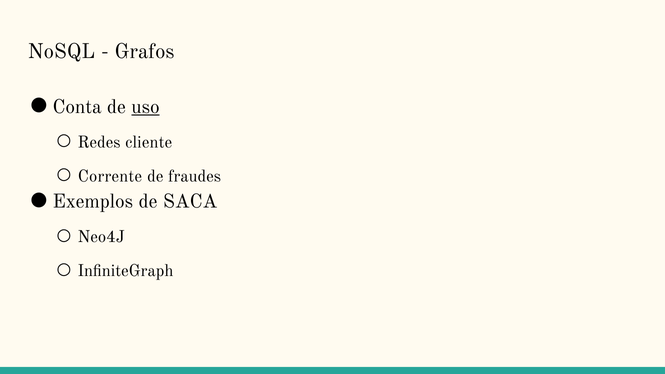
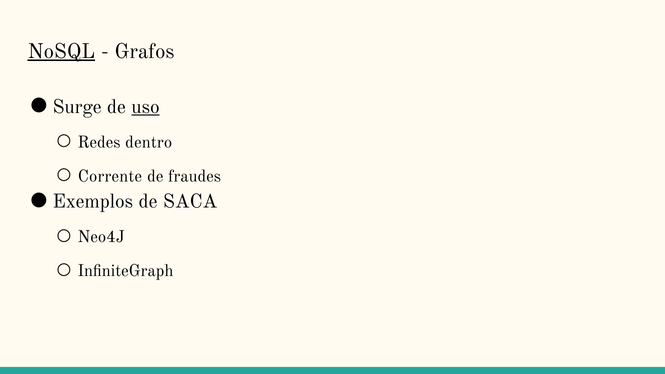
NoSQL underline: none -> present
Conta: Conta -> Surge
cliente: cliente -> dentro
